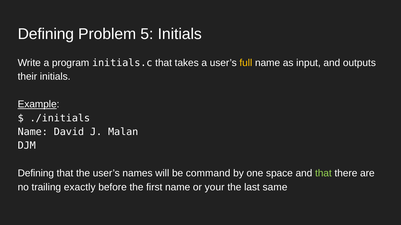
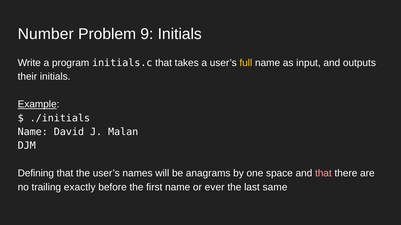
Defining at (46, 34): Defining -> Number
5: 5 -> 9
command: command -> anagrams
that at (323, 174) colour: light green -> pink
your: your -> ever
